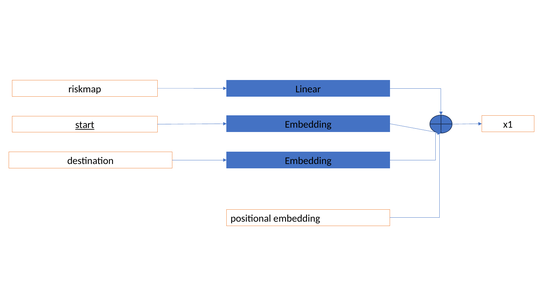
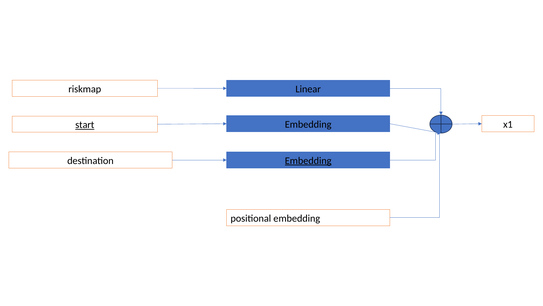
Embedding at (308, 160) underline: none -> present
